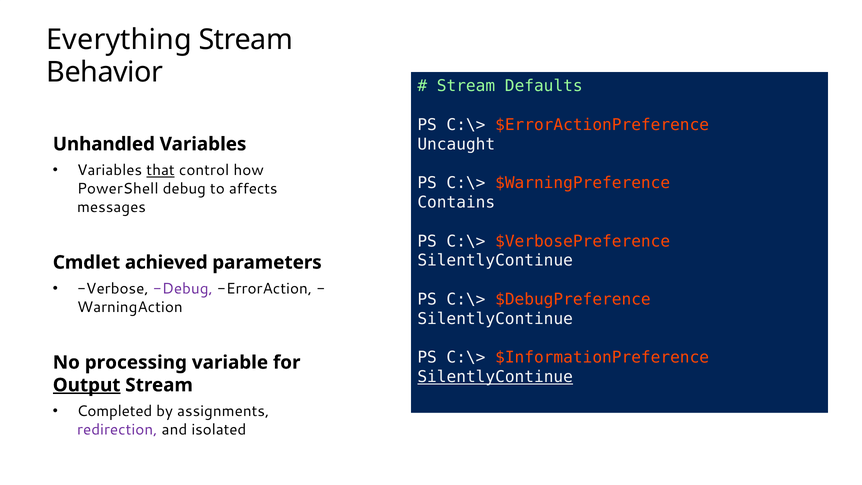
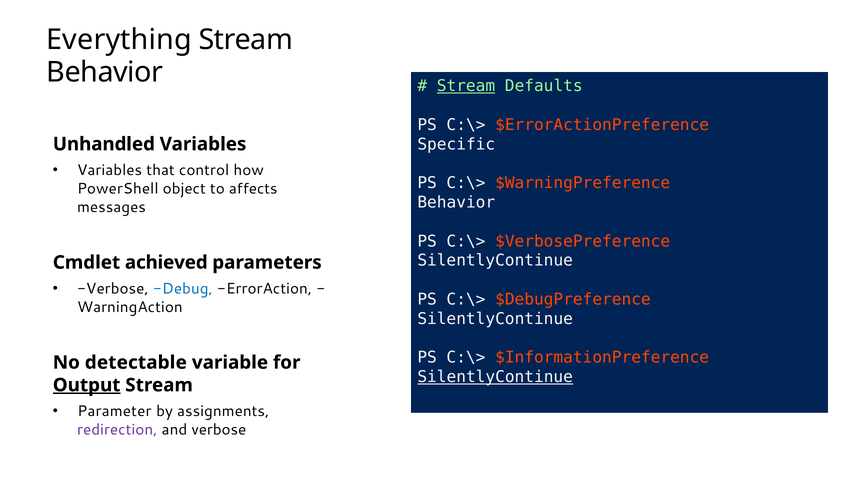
Stream at (466, 86) underline: none -> present
Uncaught: Uncaught -> Specific
that underline: present -> none
PowerShell debug: debug -> object
Contains at (456, 202): Contains -> Behavior
Debug at (183, 289) colour: purple -> blue
processing: processing -> detectable
Completed: Completed -> Parameter
and isolated: isolated -> verbose
